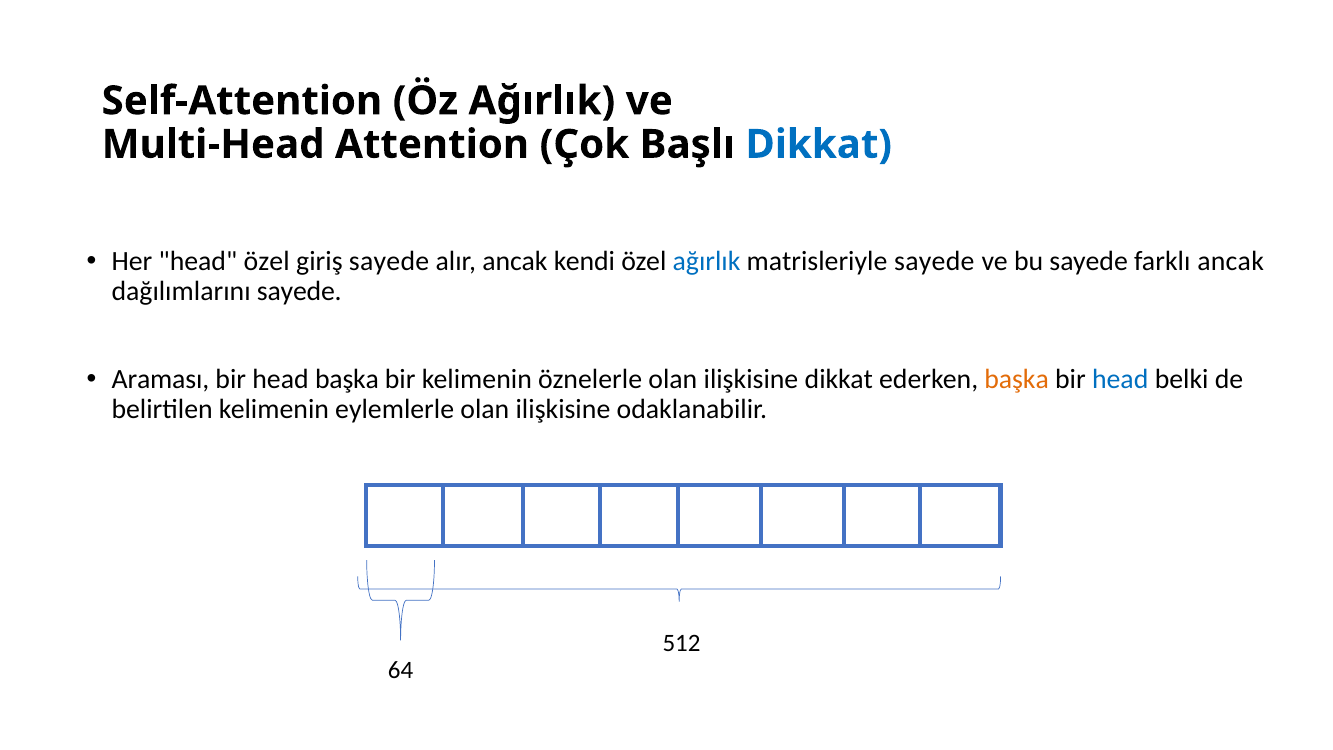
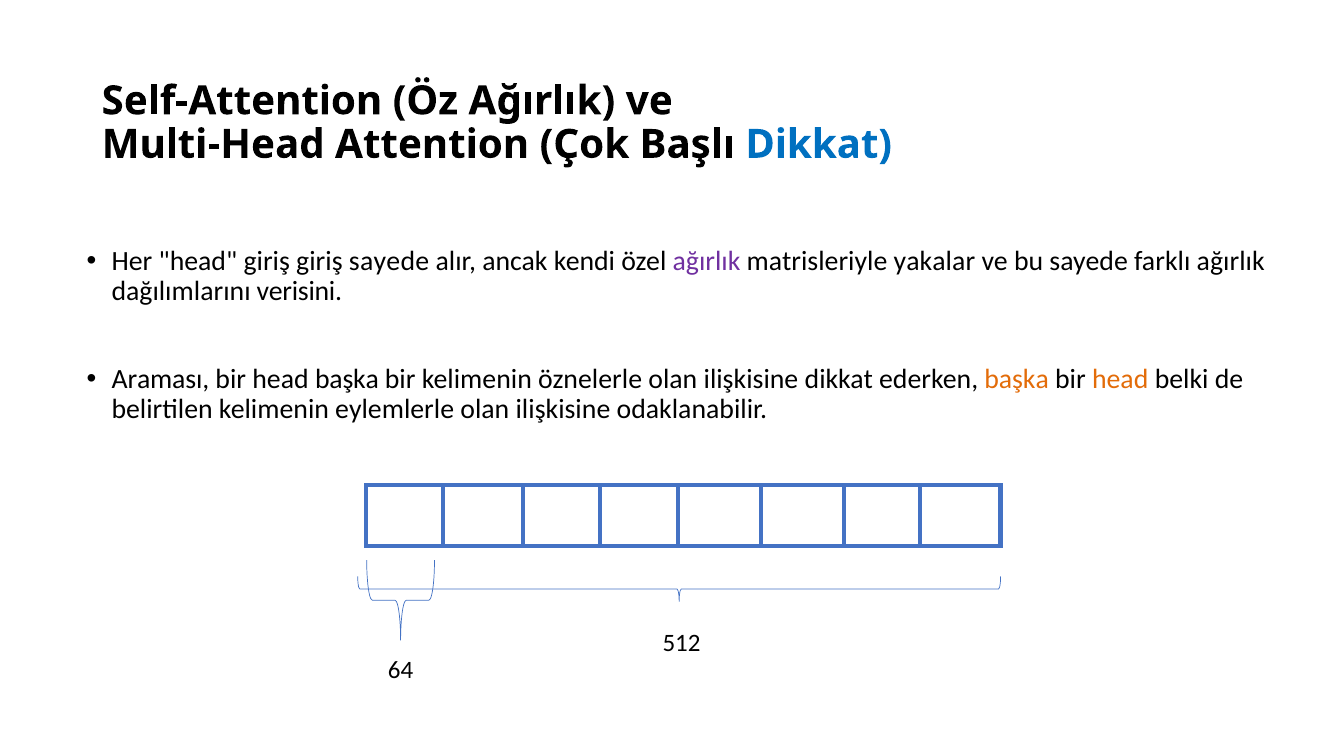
head özel: özel -> giriş
ağırlık at (707, 261) colour: blue -> purple
matrisleriyle sayede: sayede -> yakalar
farklı ancak: ancak -> ağırlık
dağılımlarını sayede: sayede -> verisini
head at (1120, 379) colour: blue -> orange
